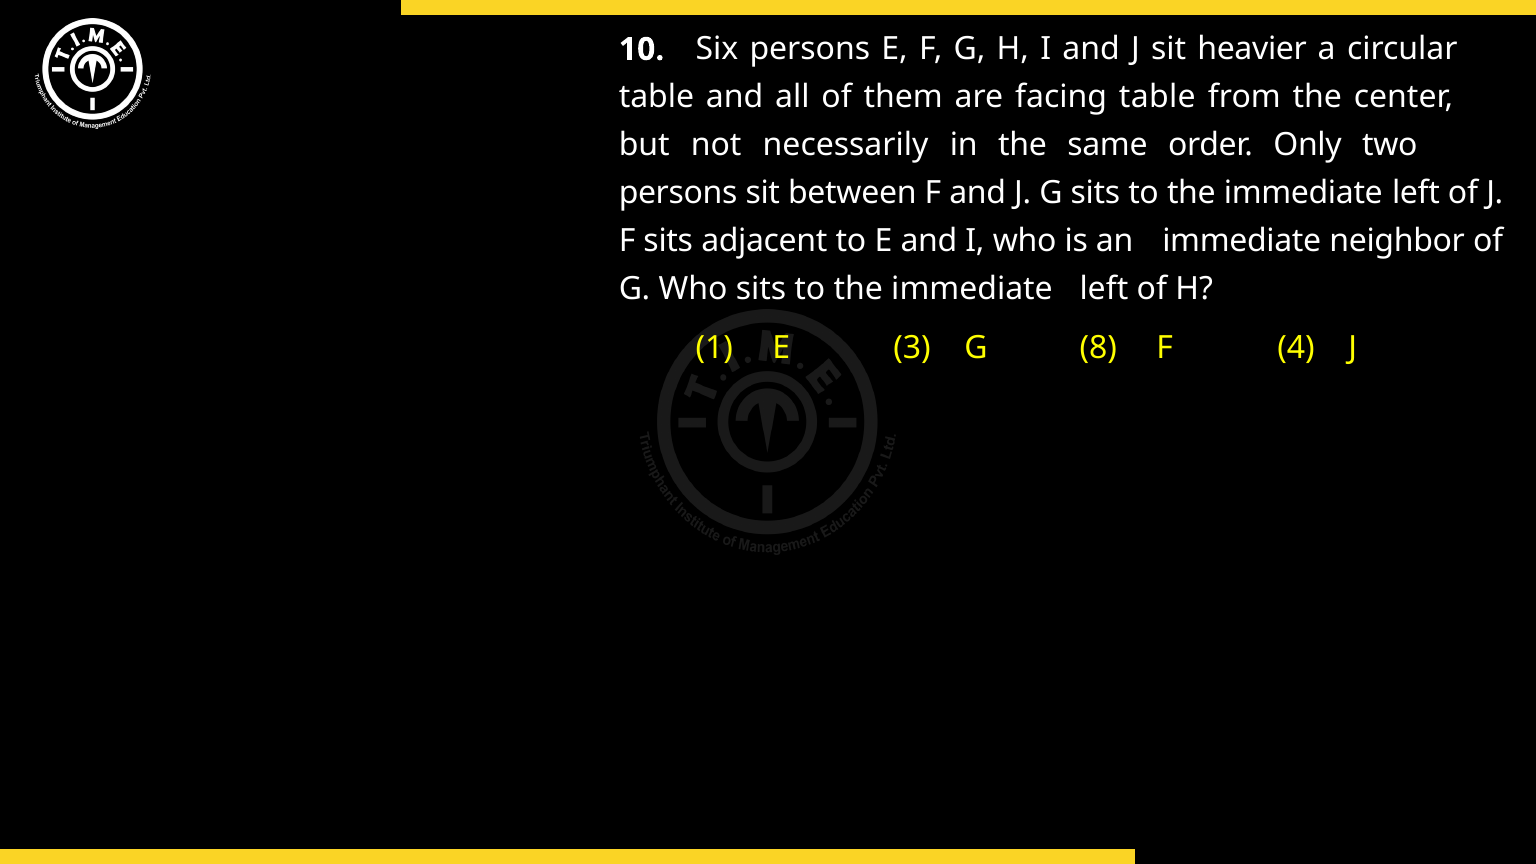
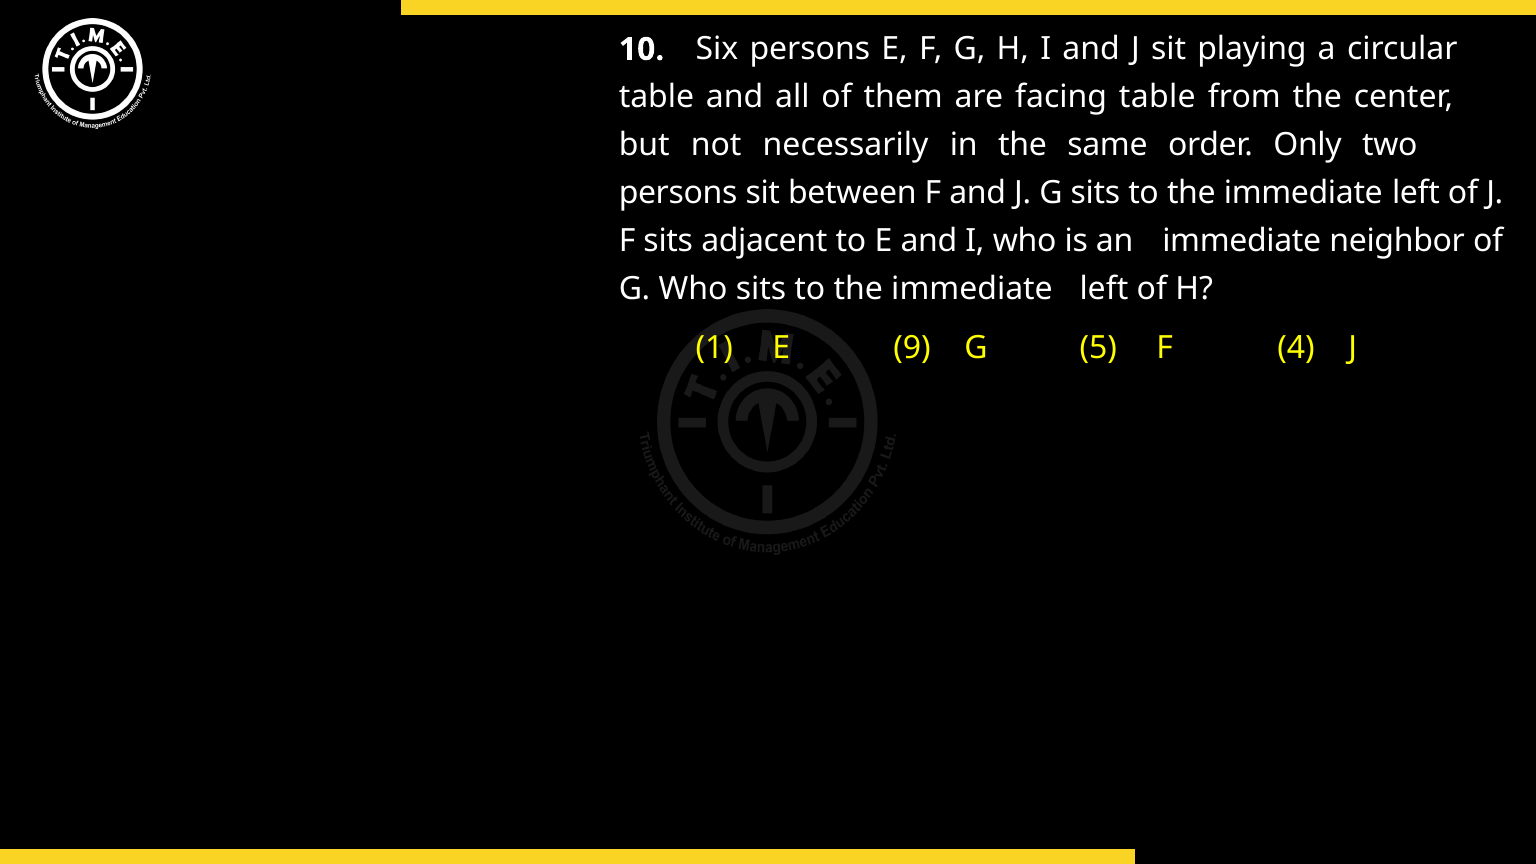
heavier: heavier -> playing
3: 3 -> 9
8: 8 -> 5
